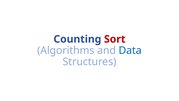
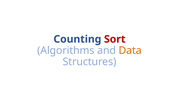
Data colour: blue -> orange
